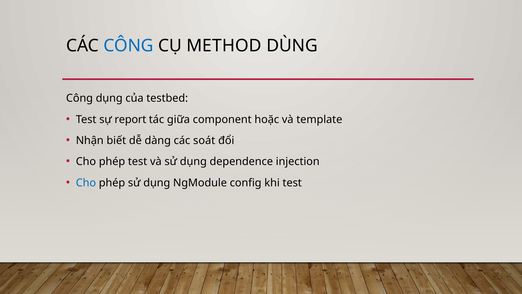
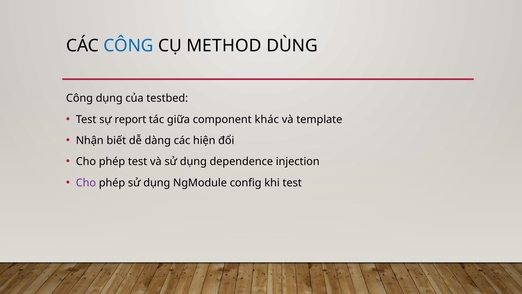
hoặc: hoặc -> khác
soát: soát -> hiện
Cho at (86, 183) colour: blue -> purple
